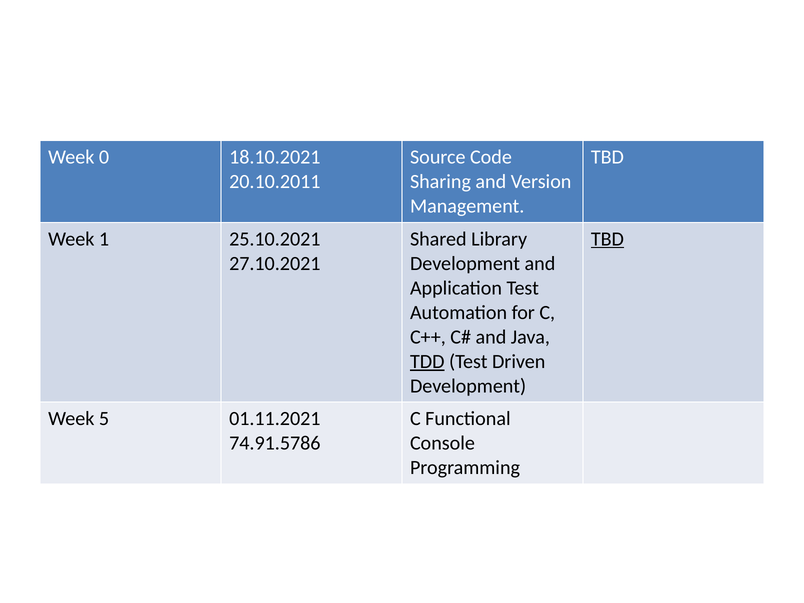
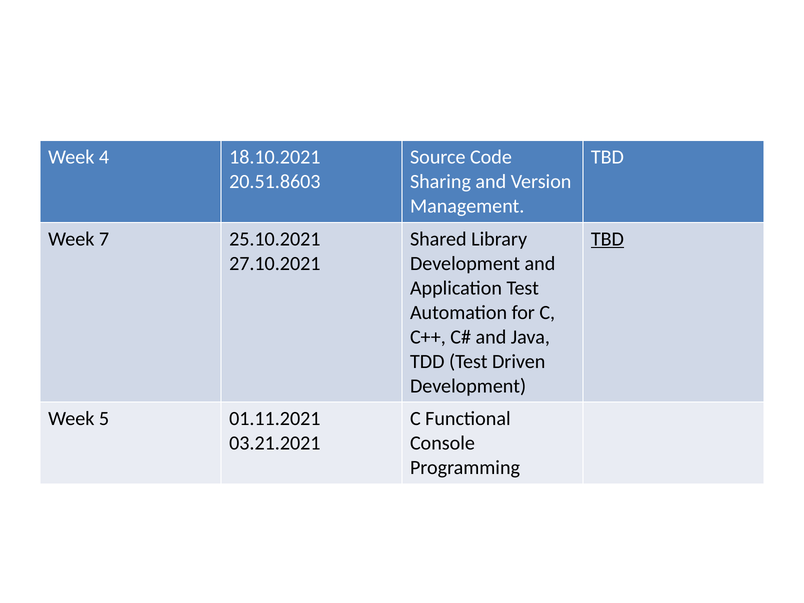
0: 0 -> 4
20.10.2011: 20.10.2011 -> 20.51.8603
1: 1 -> 7
TDD underline: present -> none
74.91.5786: 74.91.5786 -> 03.21.2021
